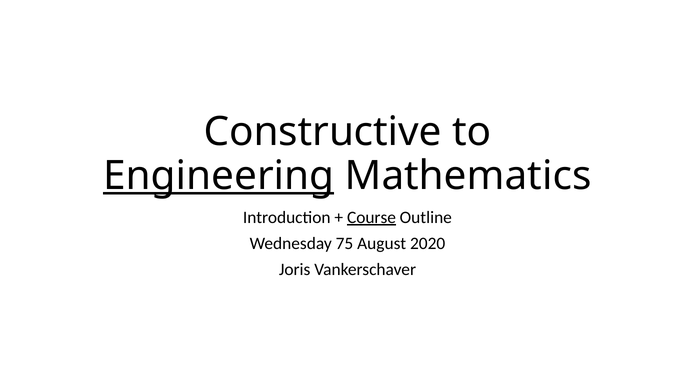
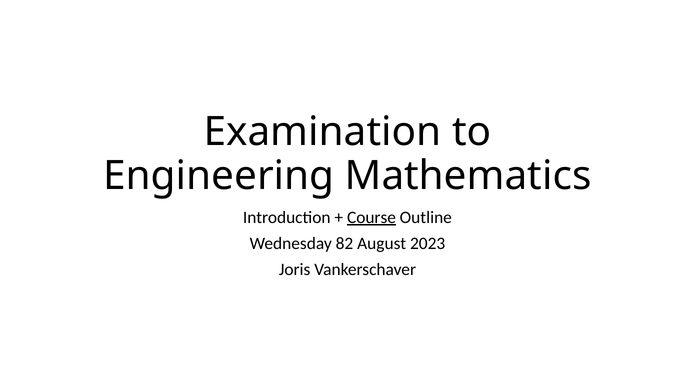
Constructive: Constructive -> Examination
Engineering underline: present -> none
75: 75 -> 82
2020: 2020 -> 2023
